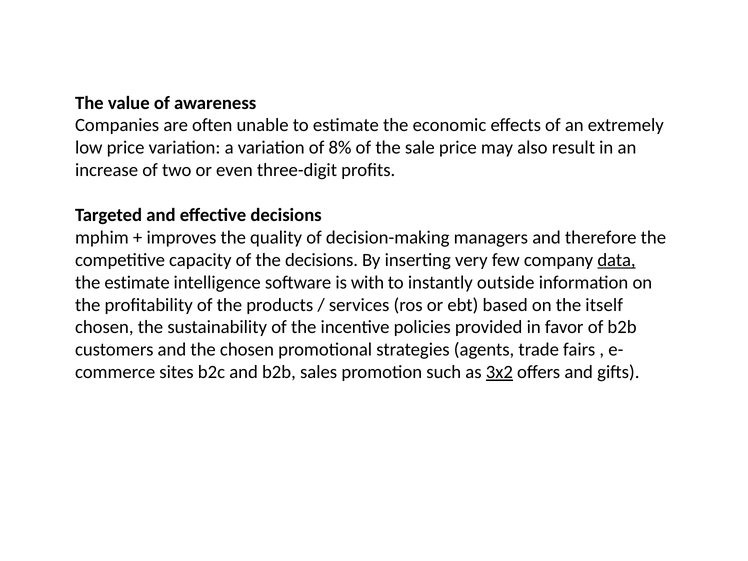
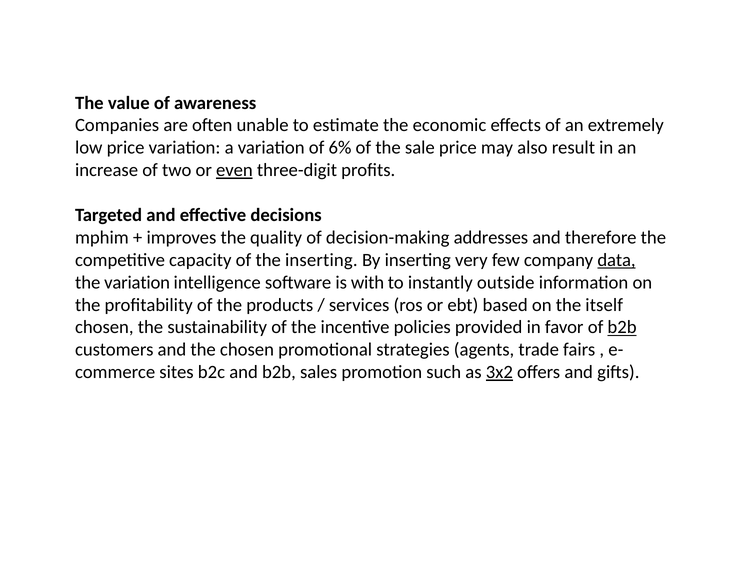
8%: 8% -> 6%
even underline: none -> present
managers: managers -> addresses
the decisions: decisions -> inserting
the estimate: estimate -> variation
b2b at (622, 327) underline: none -> present
